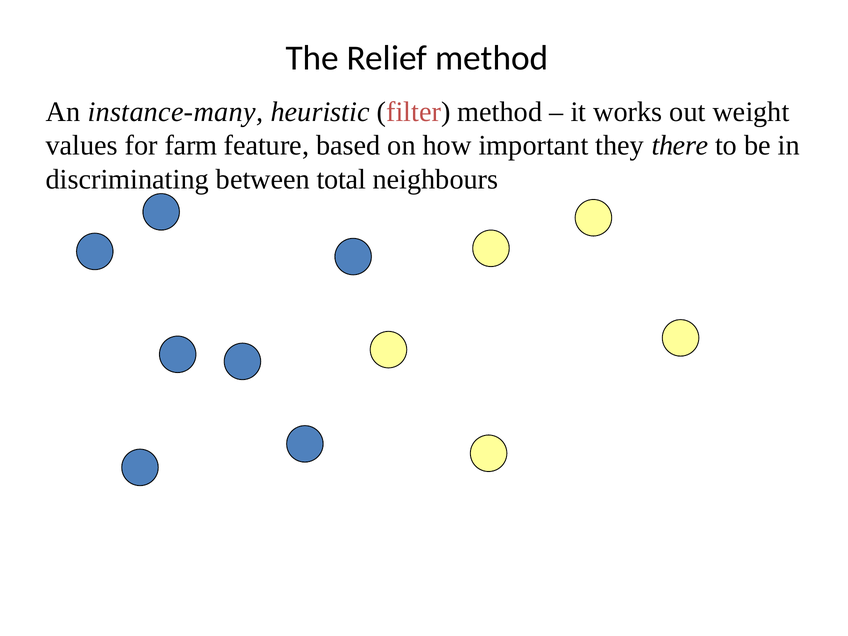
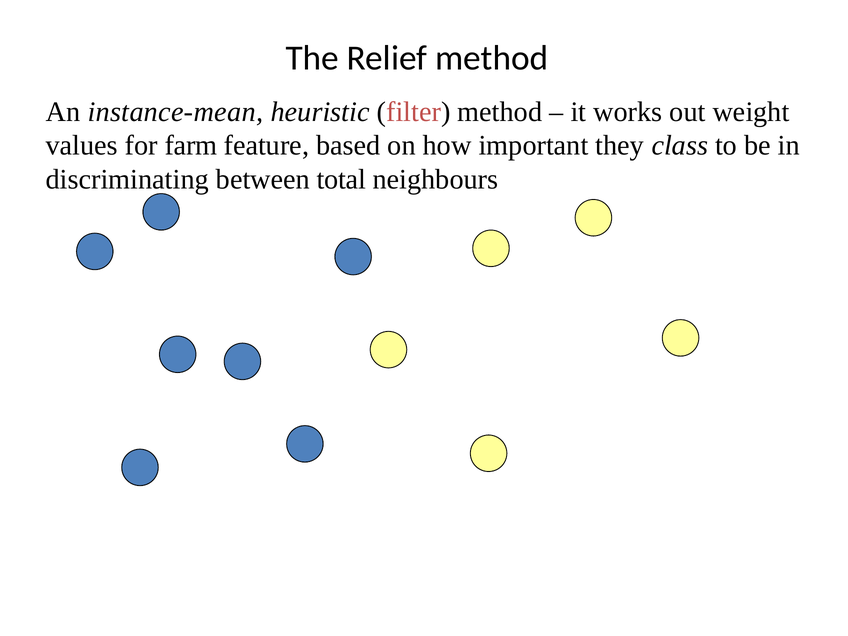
instance-many: instance-many -> instance-mean
there: there -> class
